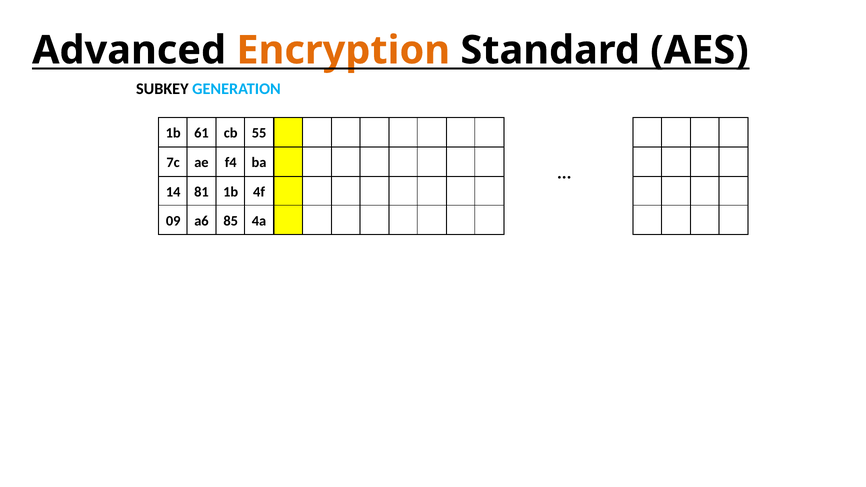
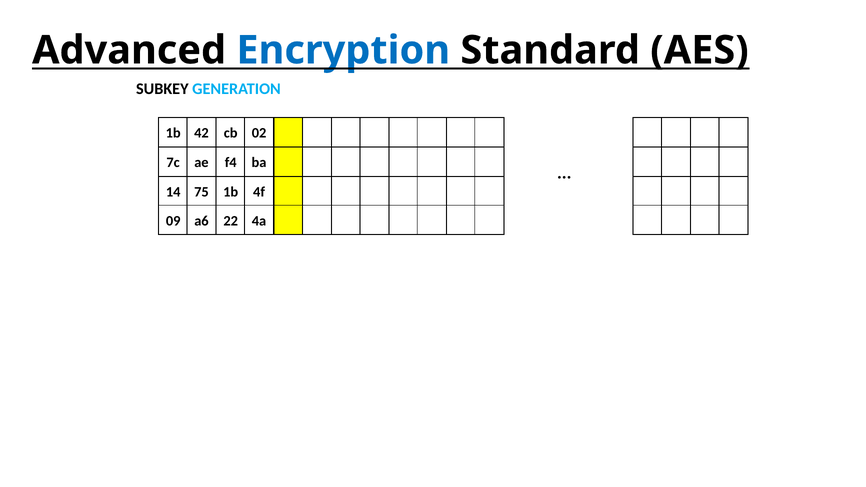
Encryption colour: orange -> blue
61: 61 -> 42
55: 55 -> 02
81: 81 -> 75
85: 85 -> 22
